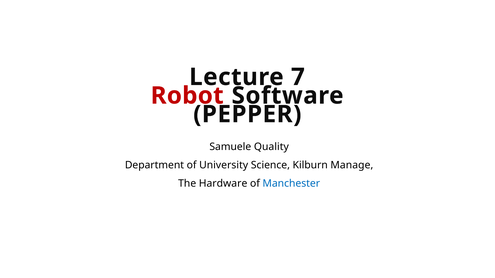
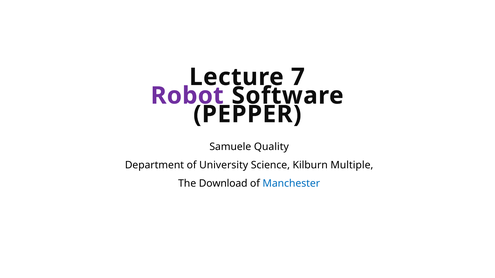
Robot colour: red -> purple
Manage: Manage -> Multiple
Hardware: Hardware -> Download
